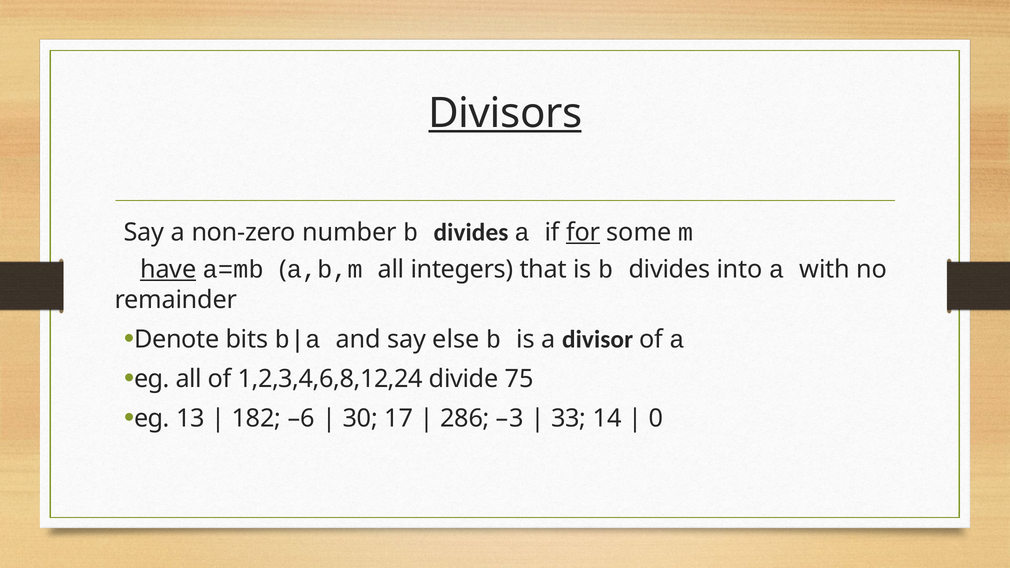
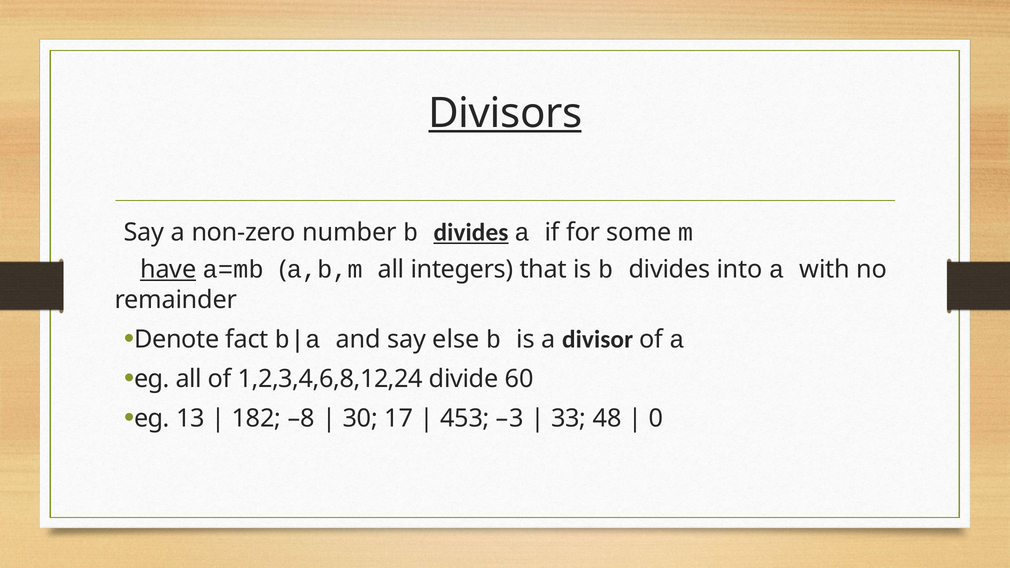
divides at (471, 233) underline: none -> present
for underline: present -> none
bits: bits -> fact
75: 75 -> 60
–6: –6 -> –8
286: 286 -> 453
14: 14 -> 48
